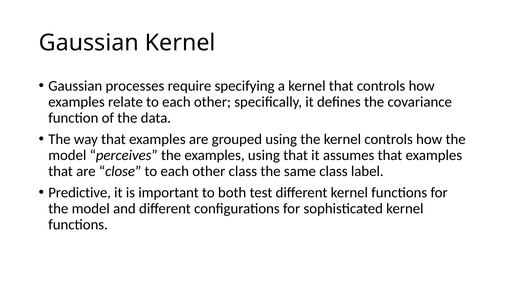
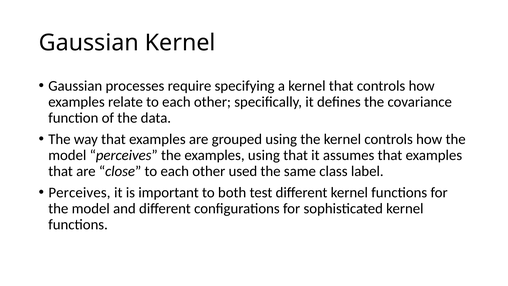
other class: class -> used
Predictive at (80, 193): Predictive -> Perceives
